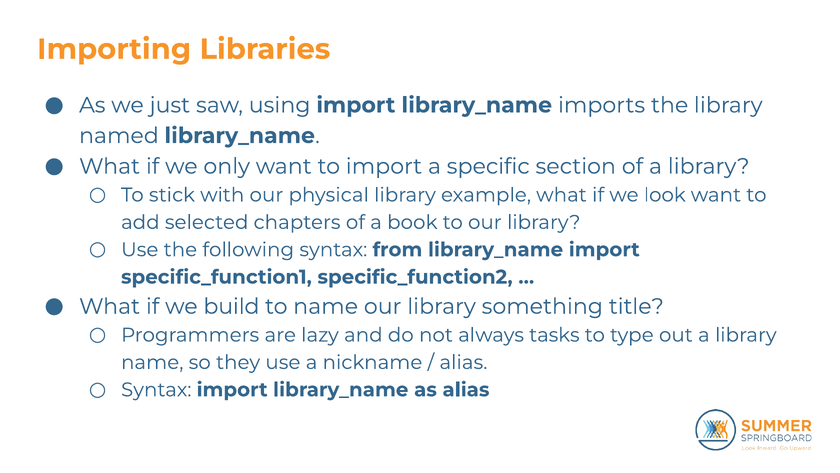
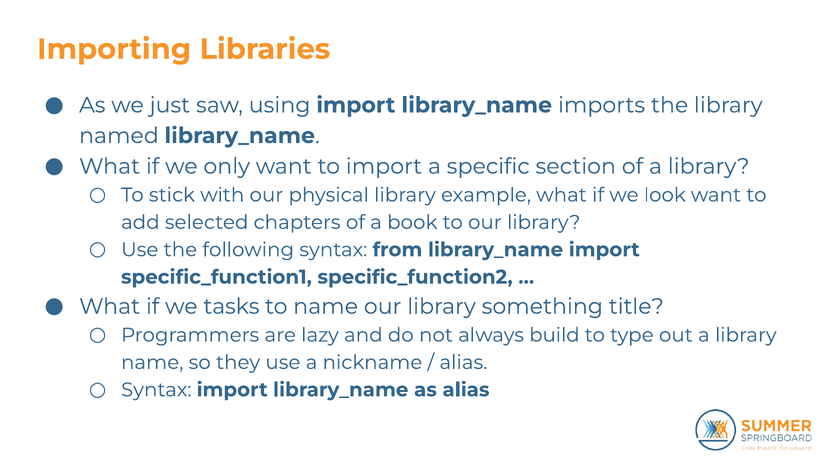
build: build -> tasks
tasks: tasks -> build
